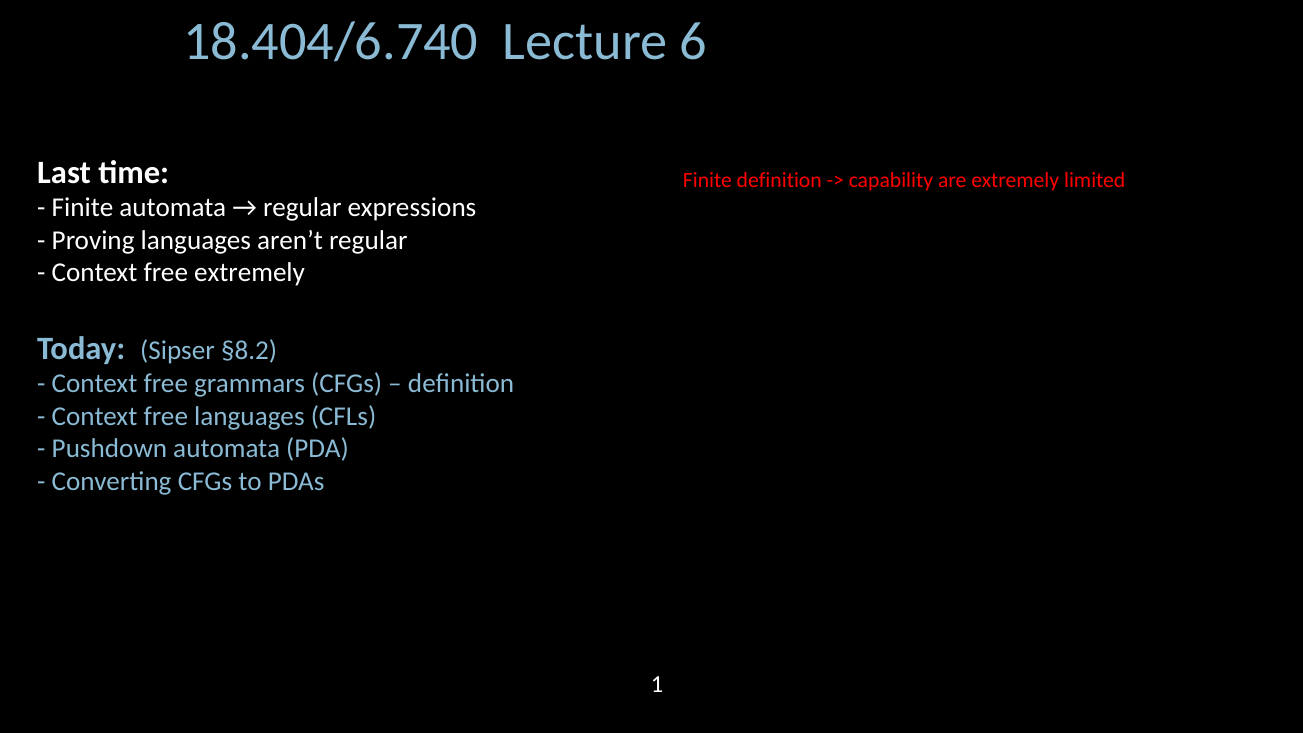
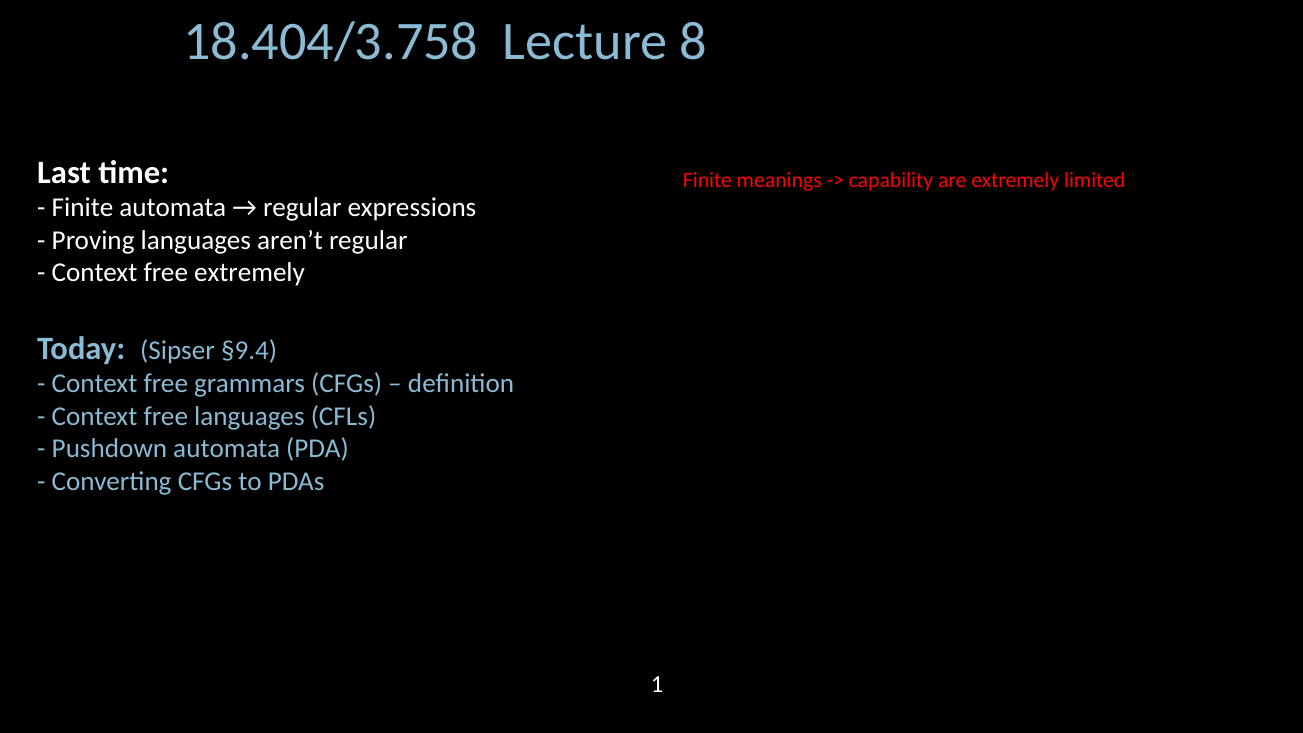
18.404/6.740: 18.404/6.740 -> 18.404/3.758
6: 6 -> 8
Finite definition: definition -> meanings
§8.2: §8.2 -> §9.4
